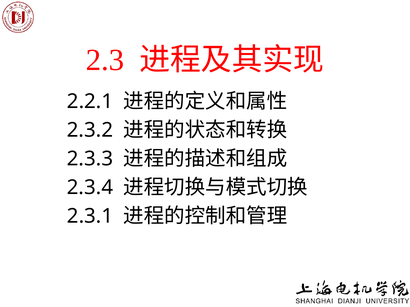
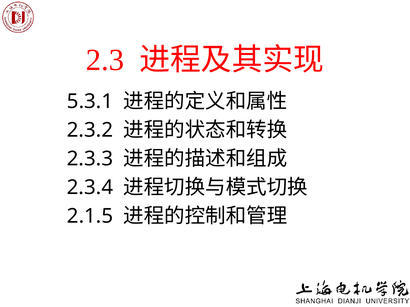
2.2.1: 2.2.1 -> 5.3.1
2.3.1: 2.3.1 -> 2.1.5
